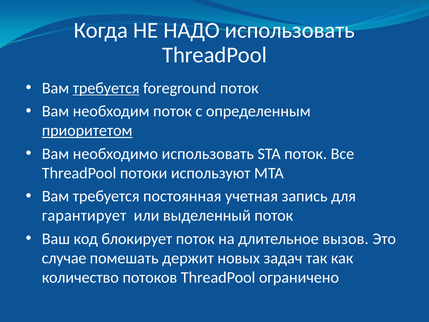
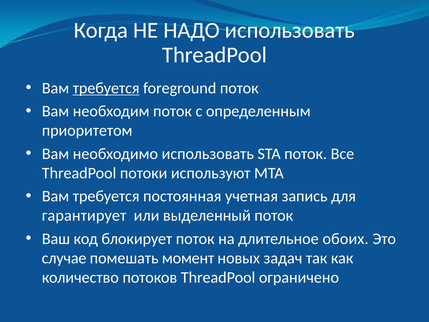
приоритетом underline: present -> none
вызов: вызов -> обоих
держит: держит -> момент
